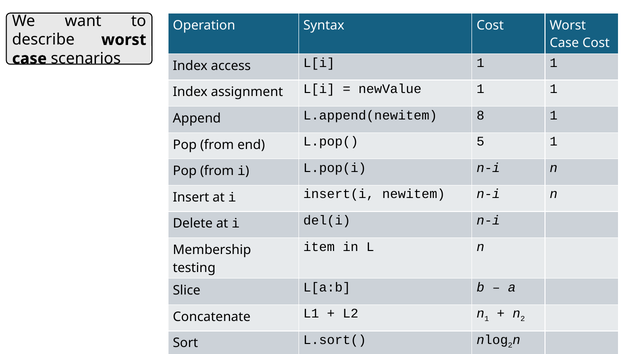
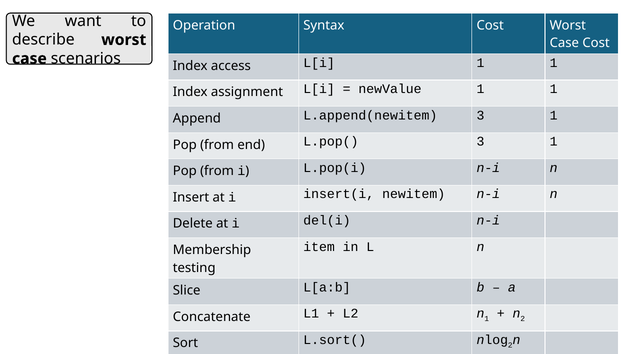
L.append(newitem 8: 8 -> 3
L.pop( 5: 5 -> 3
